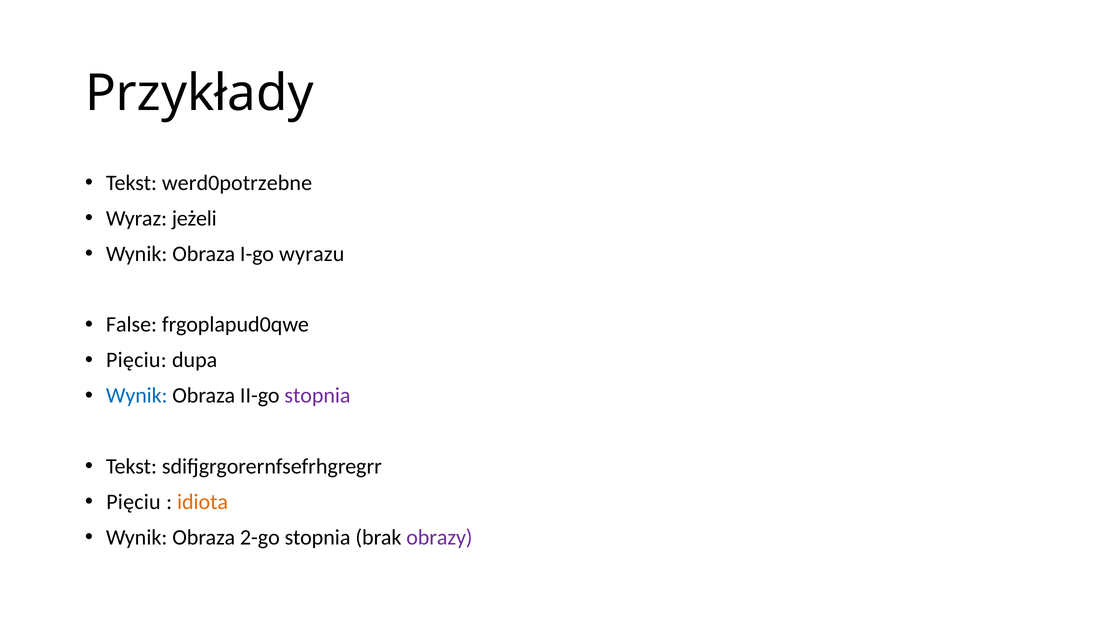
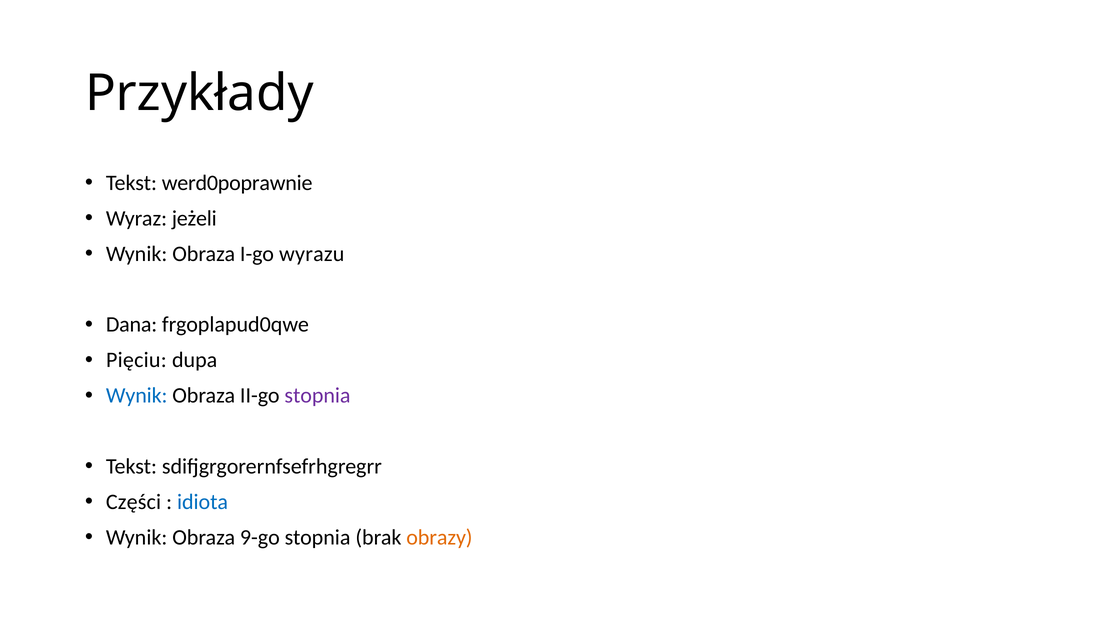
werd0potrzebne: werd0potrzebne -> werd0poprawnie
False: False -> Dana
Pięciu at (133, 502): Pięciu -> Części
idiota colour: orange -> blue
2-go: 2-go -> 9-go
obrazy colour: purple -> orange
